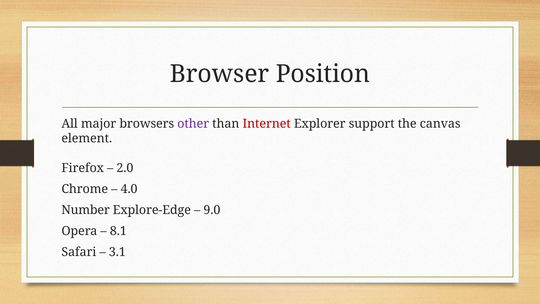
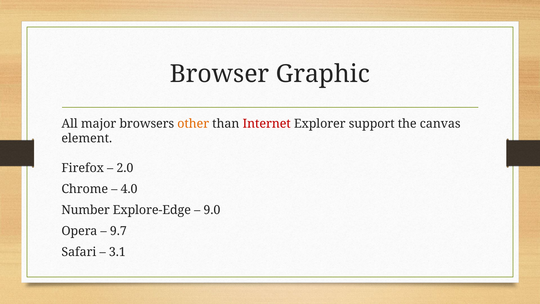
Position: Position -> Graphic
other colour: purple -> orange
8.1: 8.1 -> 9.7
